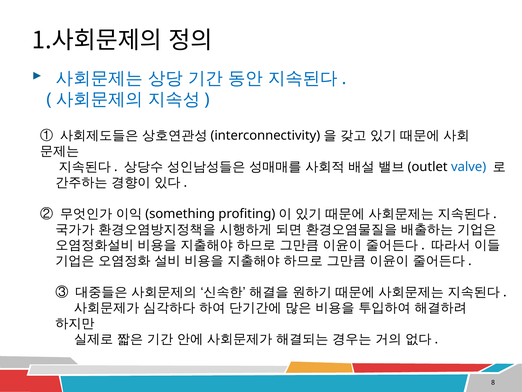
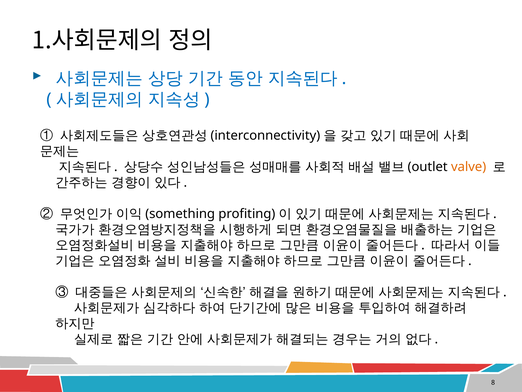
valve colour: blue -> orange
